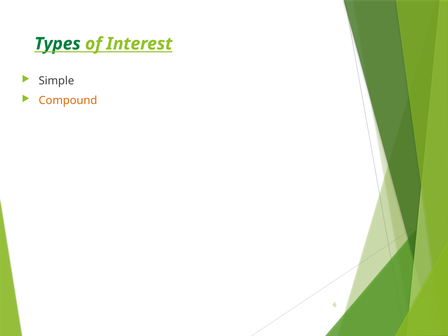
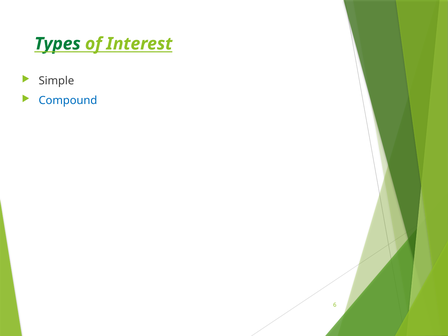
Compound colour: orange -> blue
